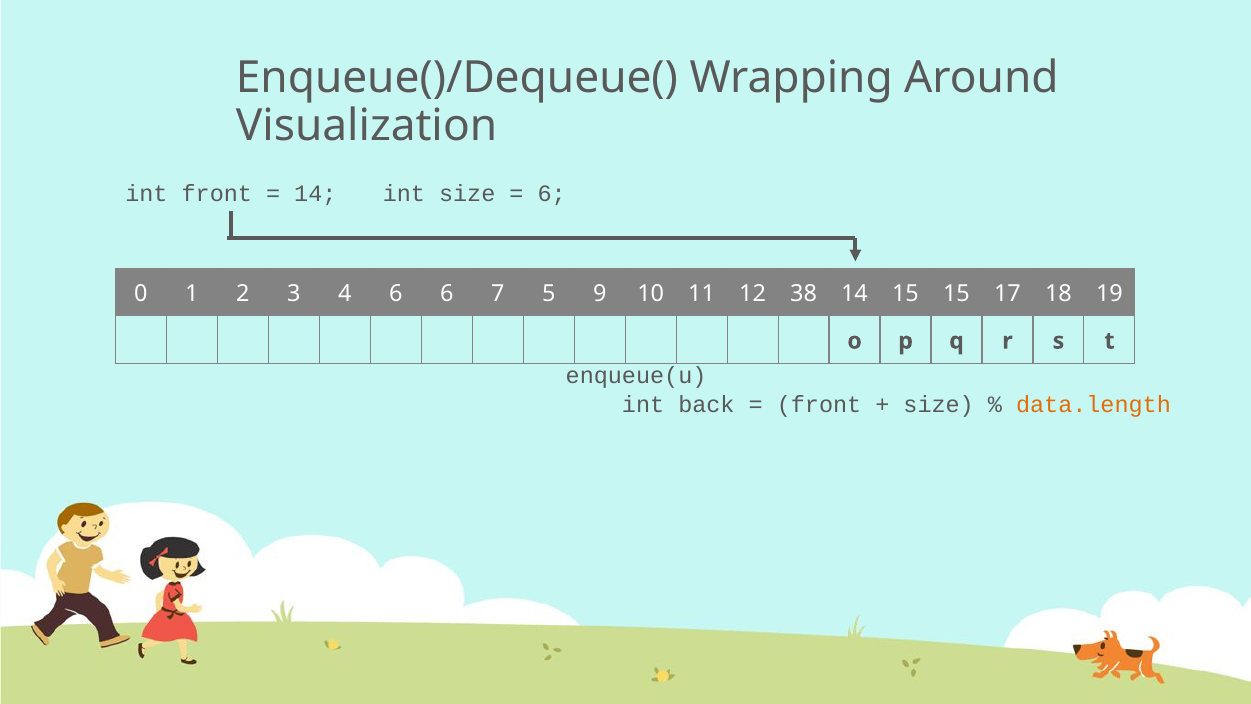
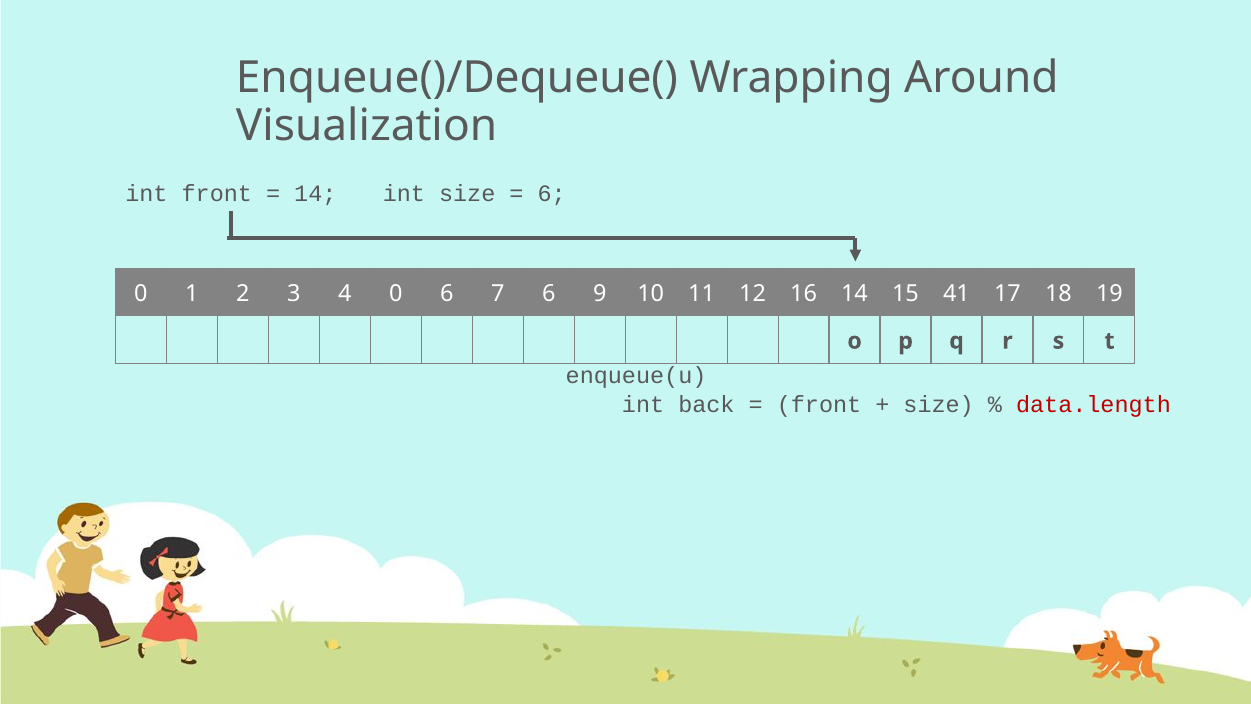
4 6: 6 -> 0
7 5: 5 -> 6
38: 38 -> 16
15 15: 15 -> 41
data.length colour: orange -> red
